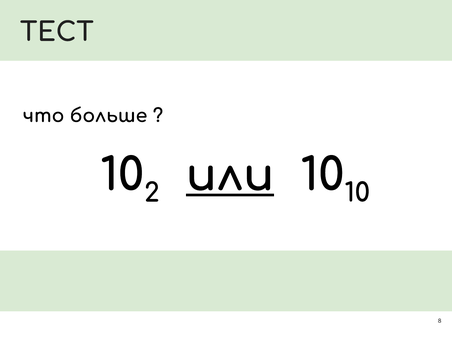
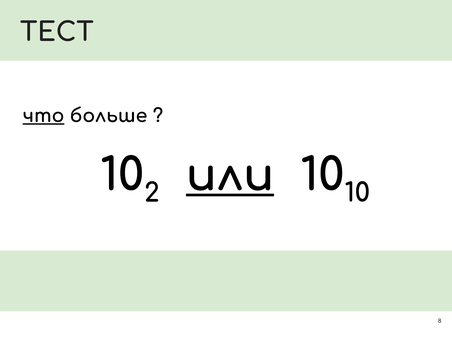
что underline: none -> present
